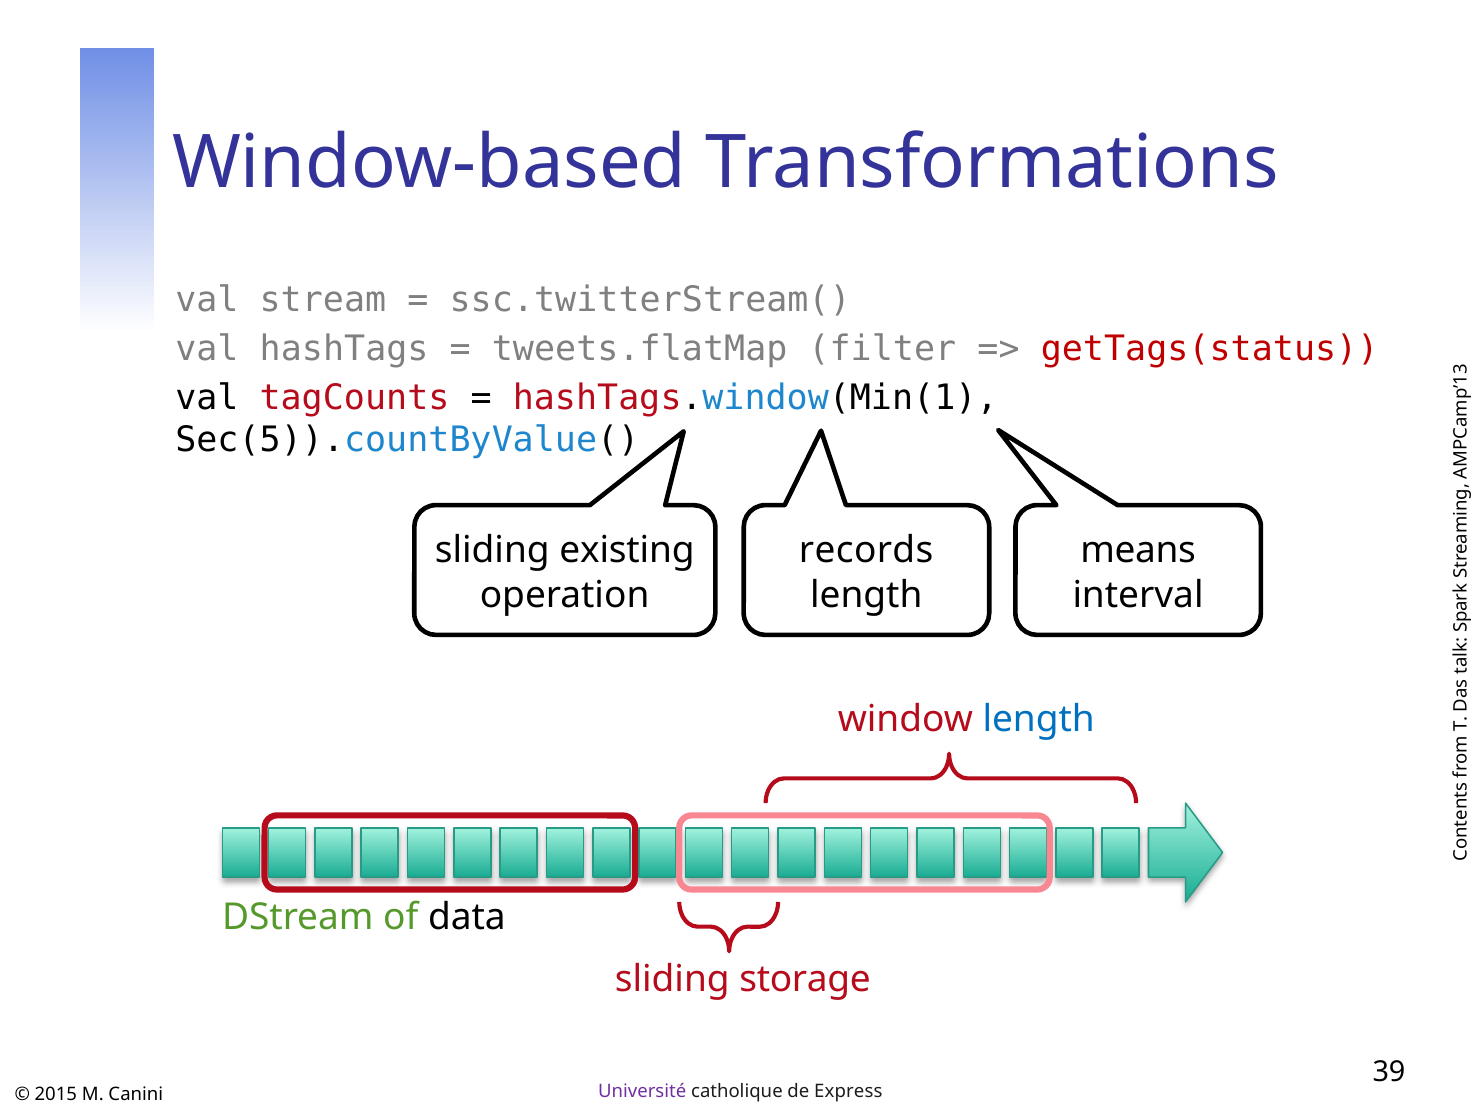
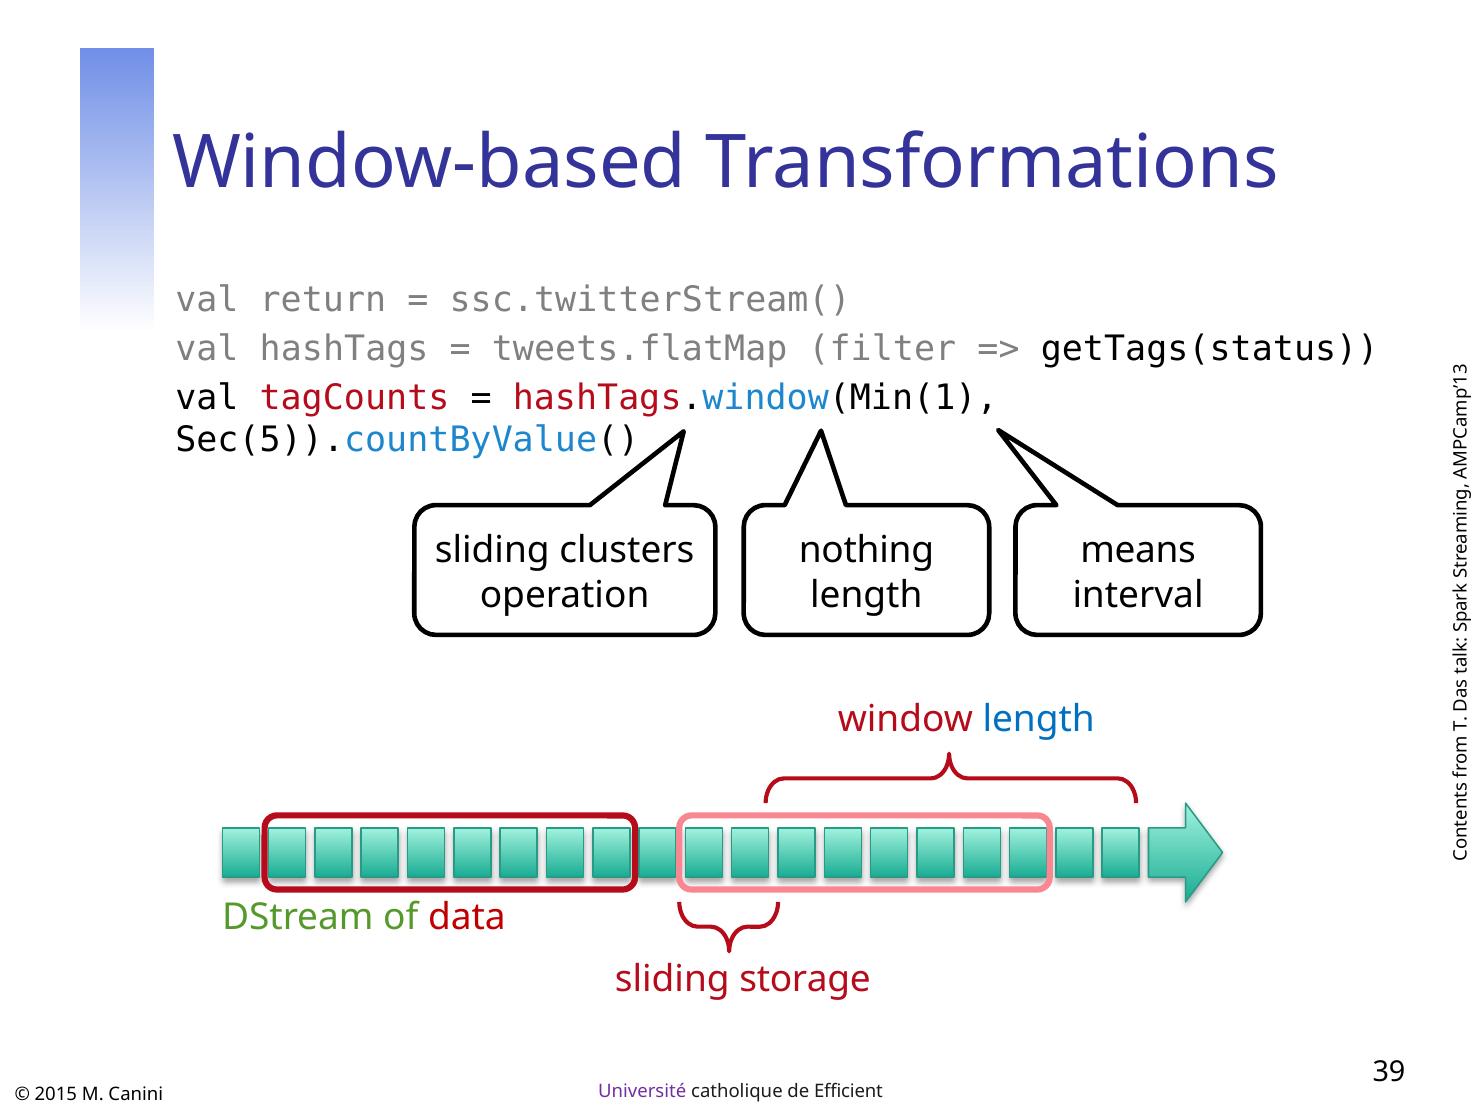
stream: stream -> return
getTags(status colour: red -> black
existing: existing -> clusters
records: records -> nothing
data colour: black -> red
Express: Express -> Efficient
